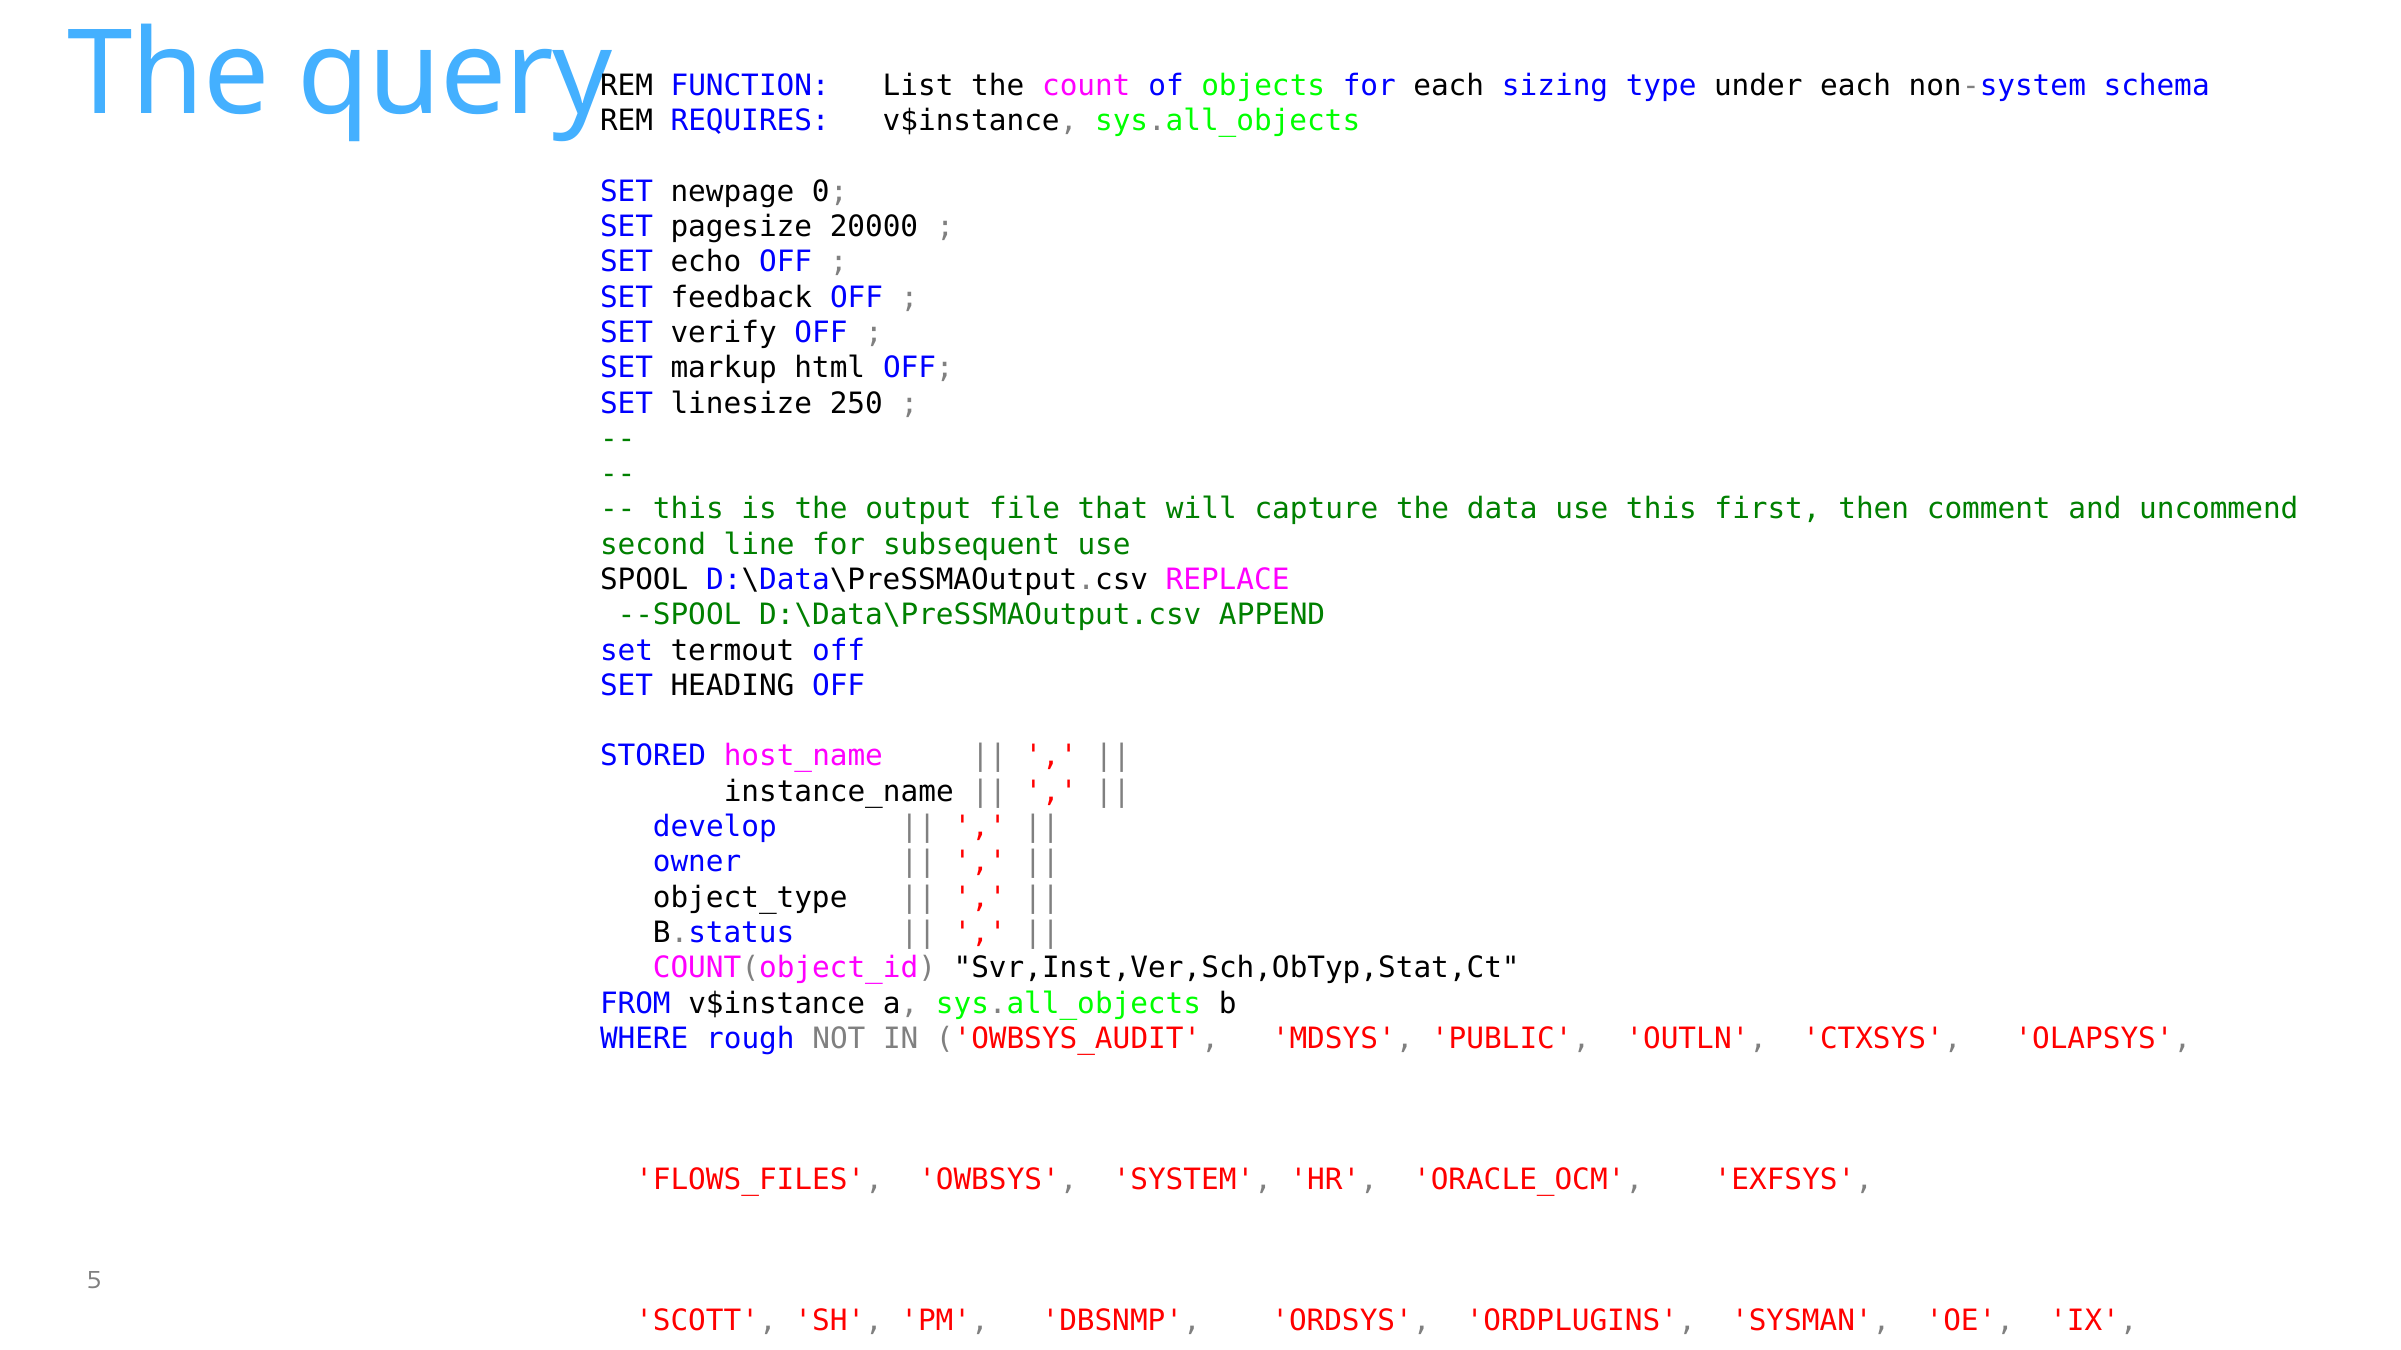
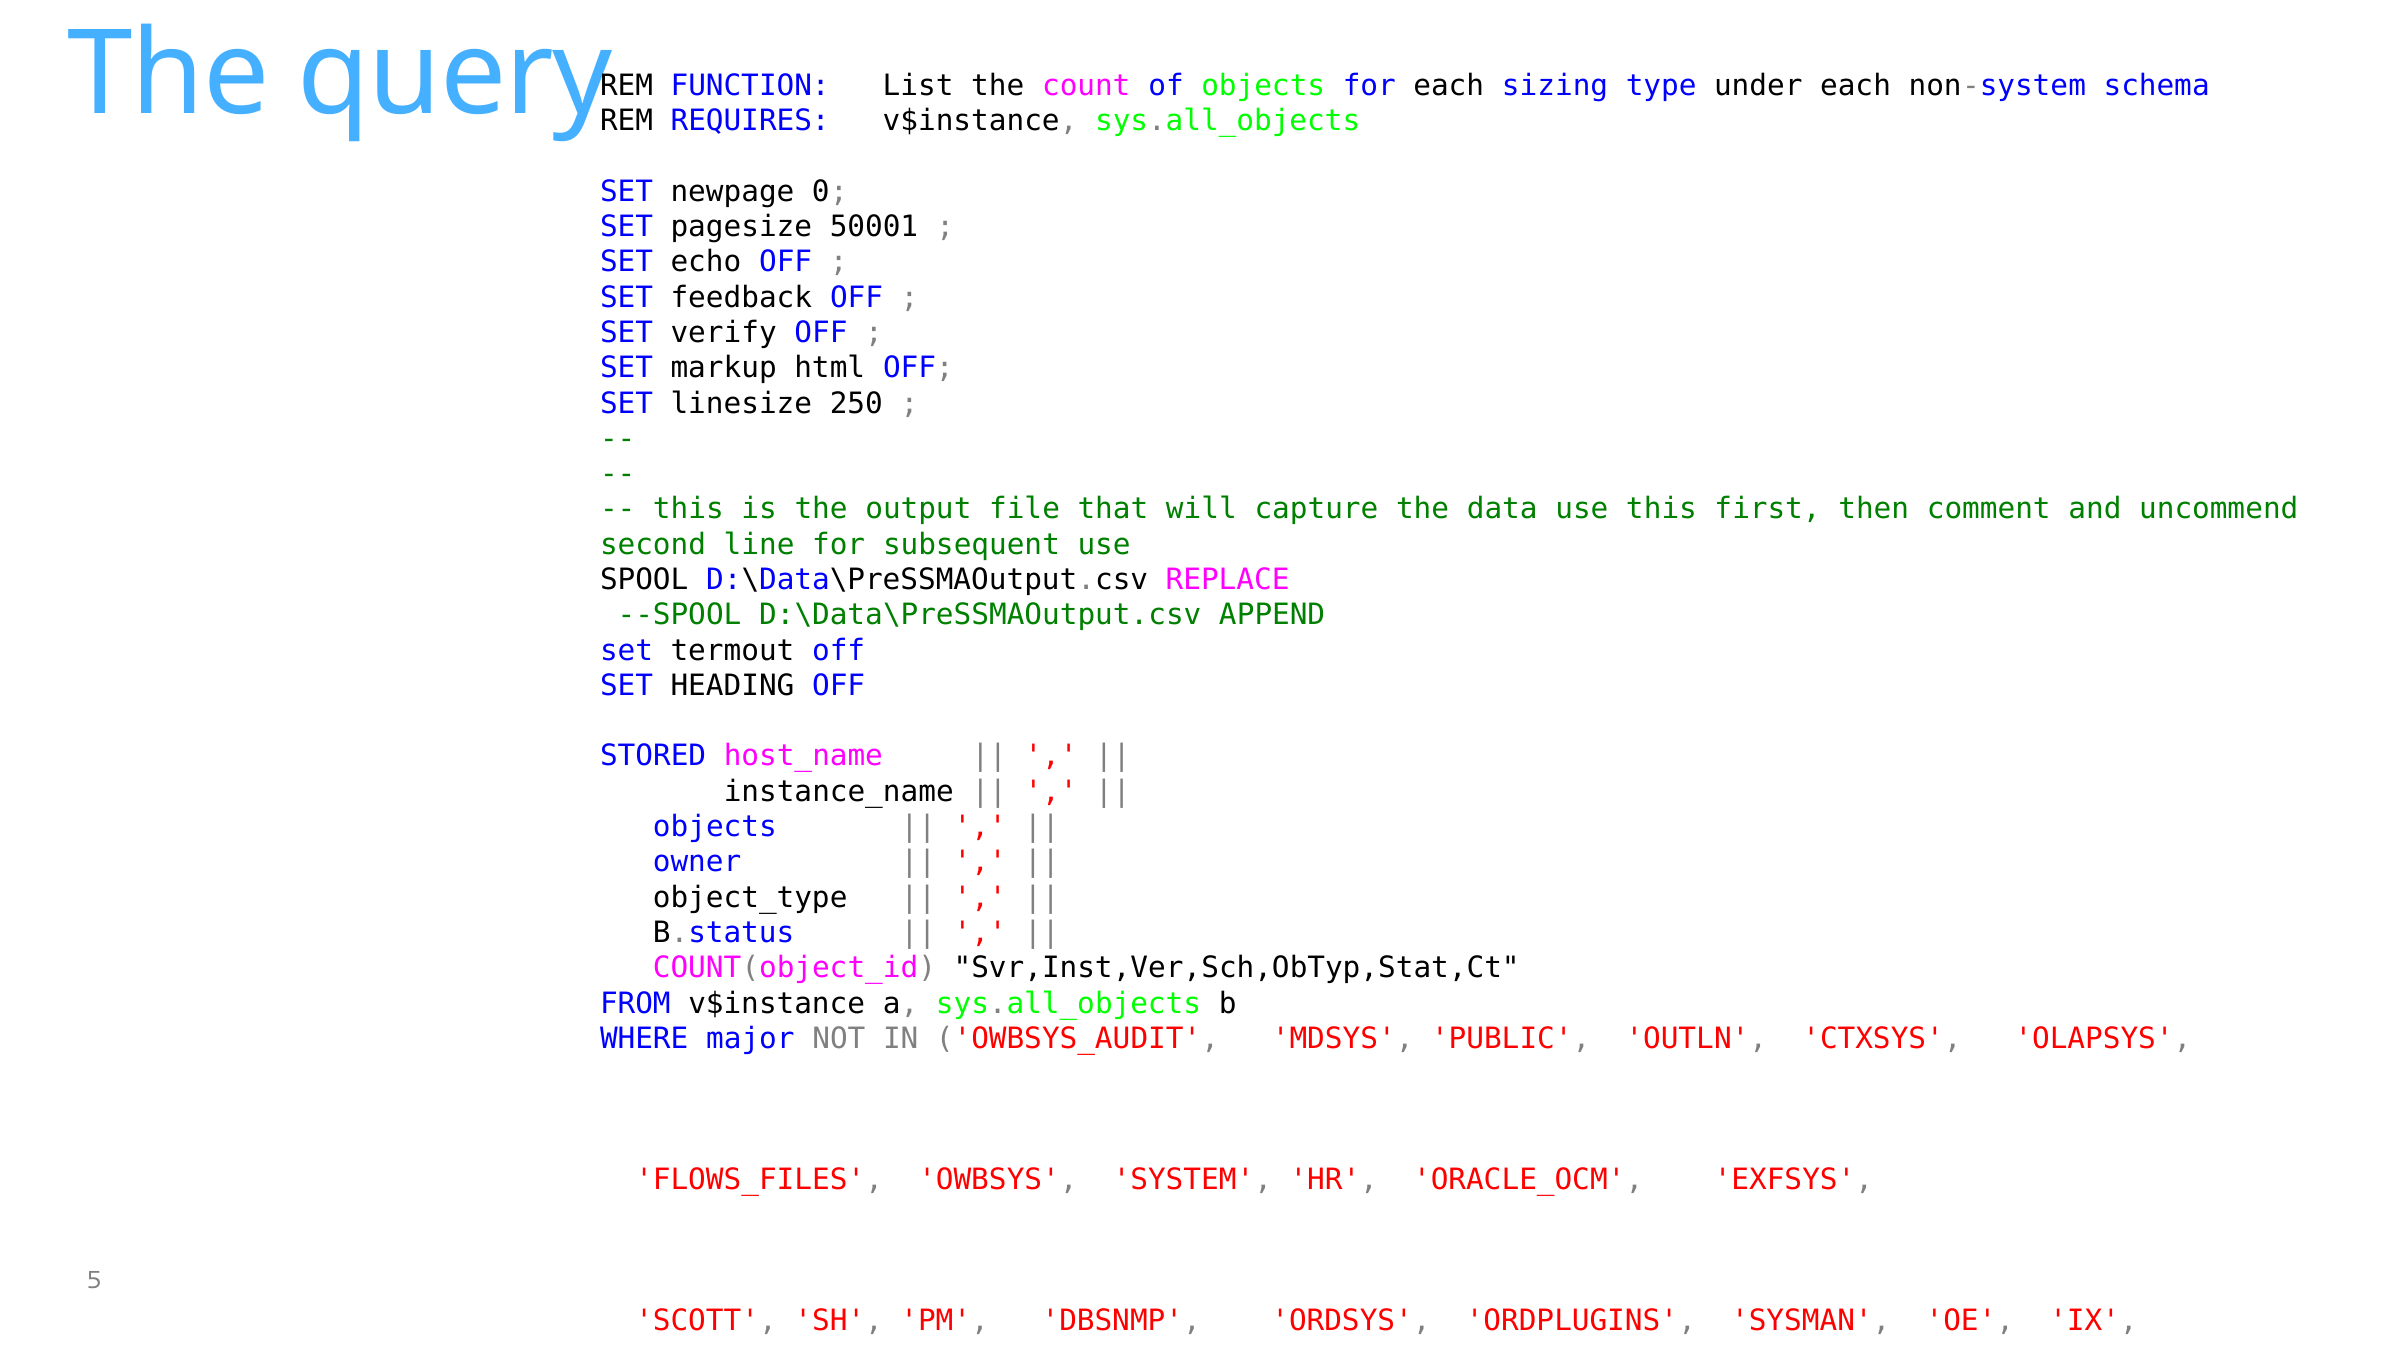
20000: 20000 -> 50001
develop at (715, 827): develop -> objects
rough: rough -> major
